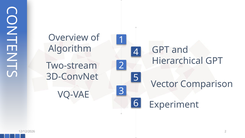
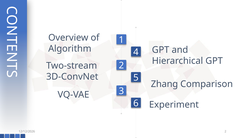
Vector: Vector -> Zhang
